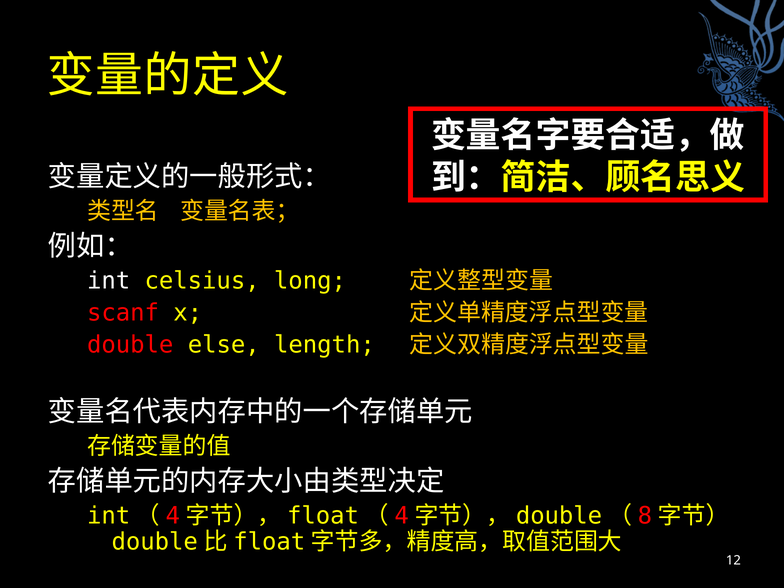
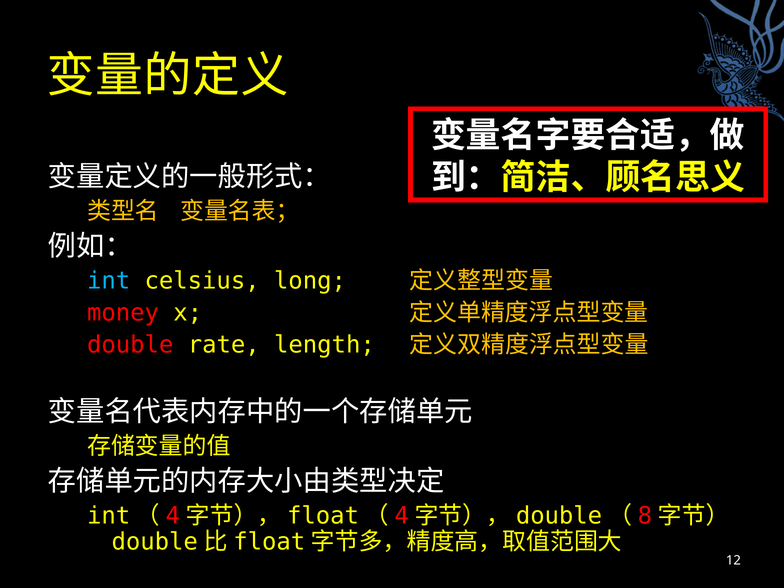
int colour: white -> light blue
scanf: scanf -> money
else: else -> rate
